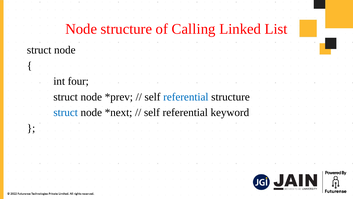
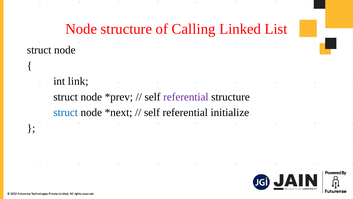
four: four -> link
referential at (186, 97) colour: blue -> purple
keyword: keyword -> initialize
